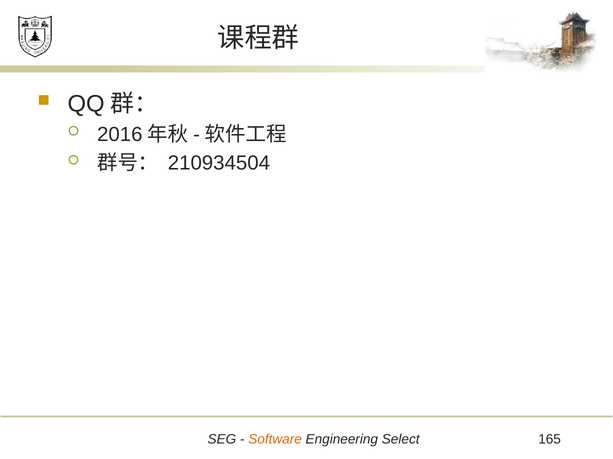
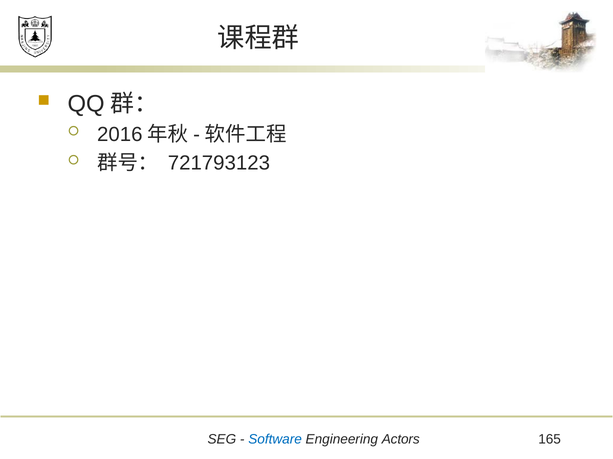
210934504: 210934504 -> 721793123
Software colour: orange -> blue
Select: Select -> Actors
